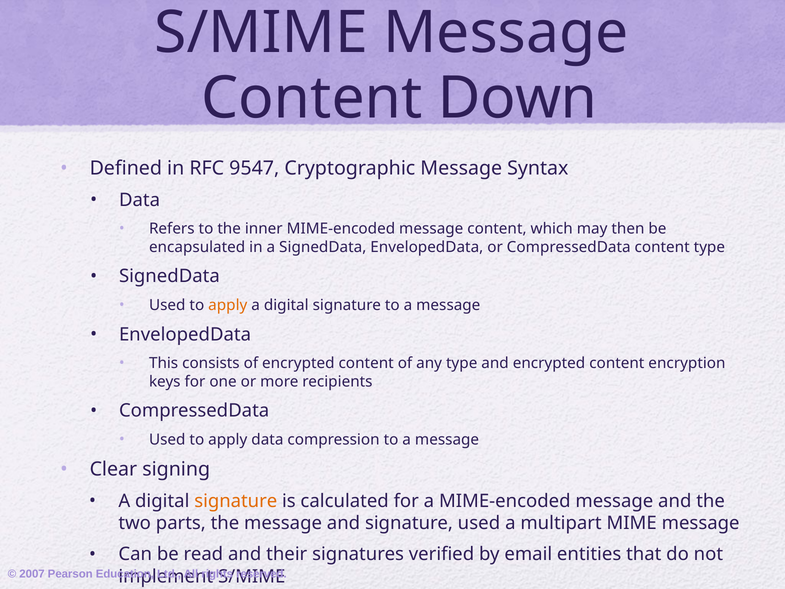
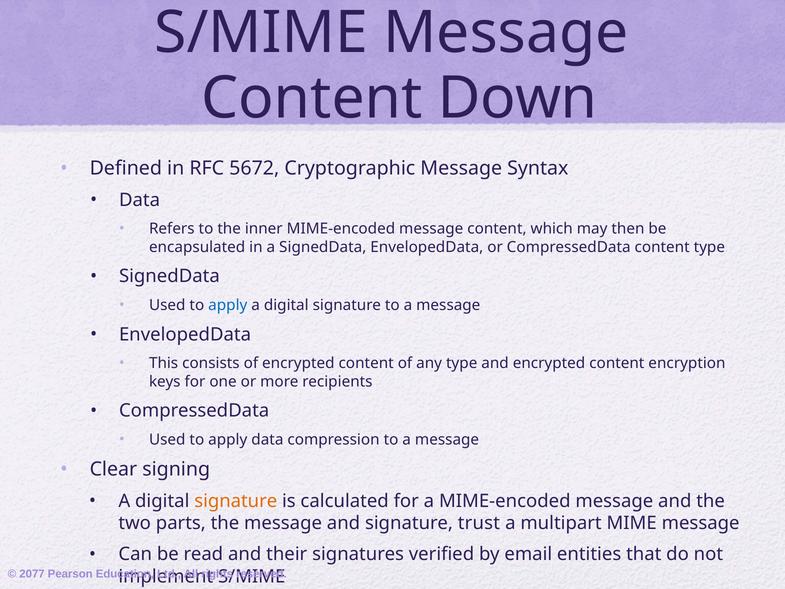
9547: 9547 -> 5672
apply at (228, 305) colour: orange -> blue
signature used: used -> trust
2007: 2007 -> 2077
